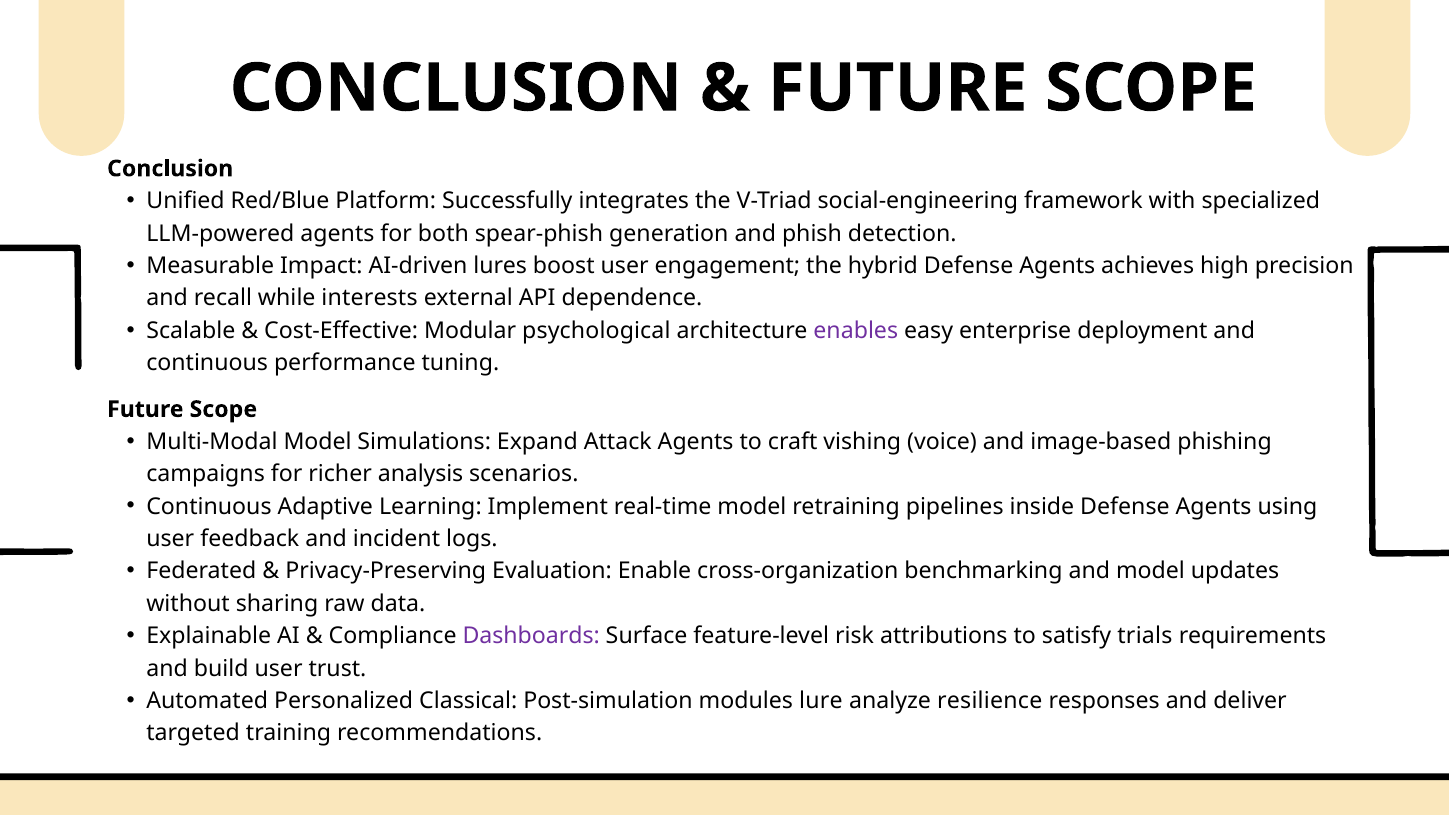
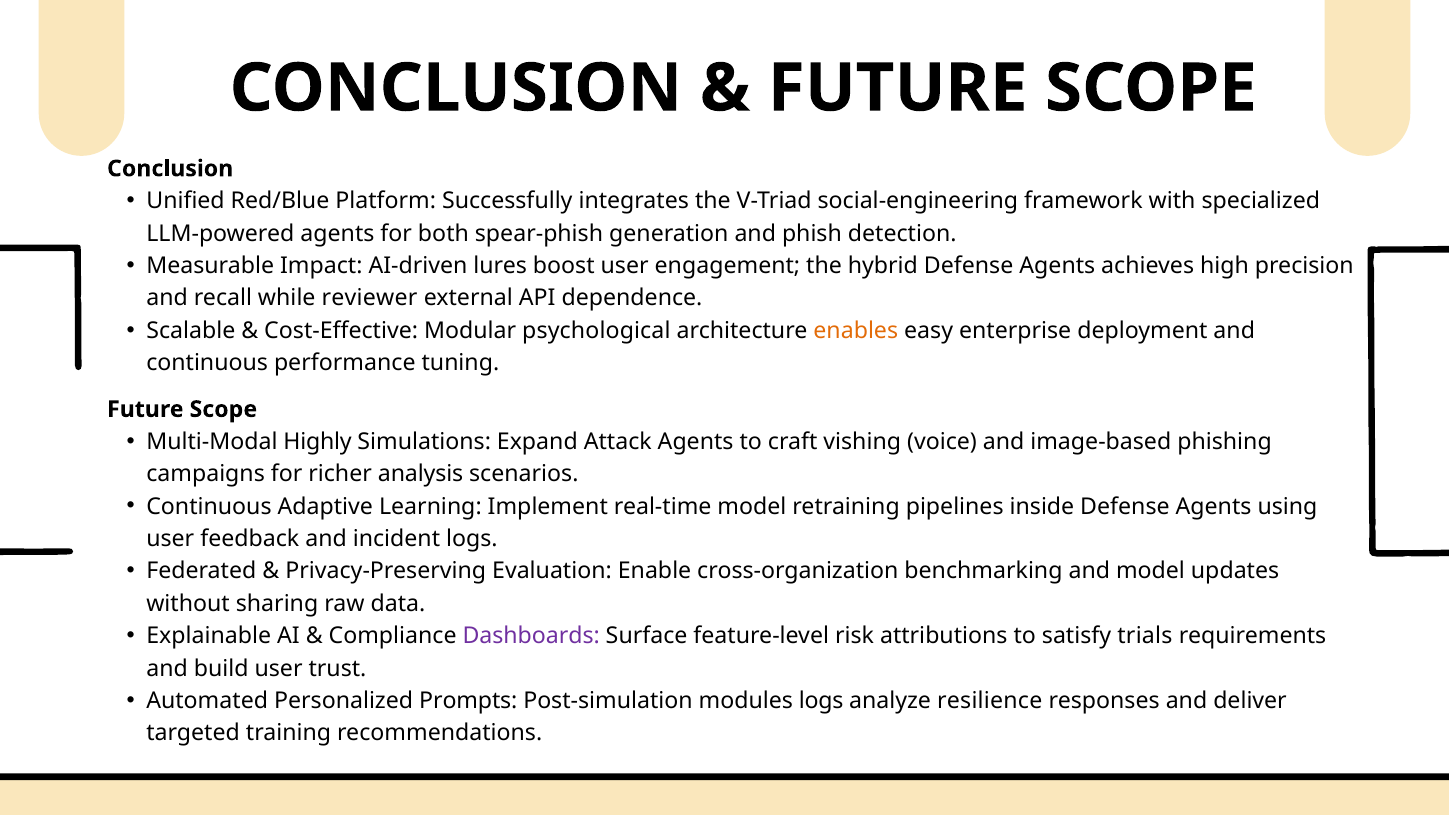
interests: interests -> reviewer
enables colour: purple -> orange
Multi-Modal Model: Model -> Highly
Classical: Classical -> Prompts
modules lure: lure -> logs
